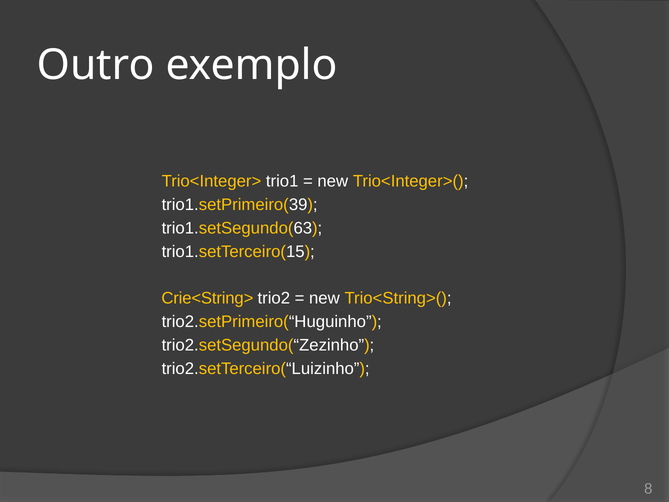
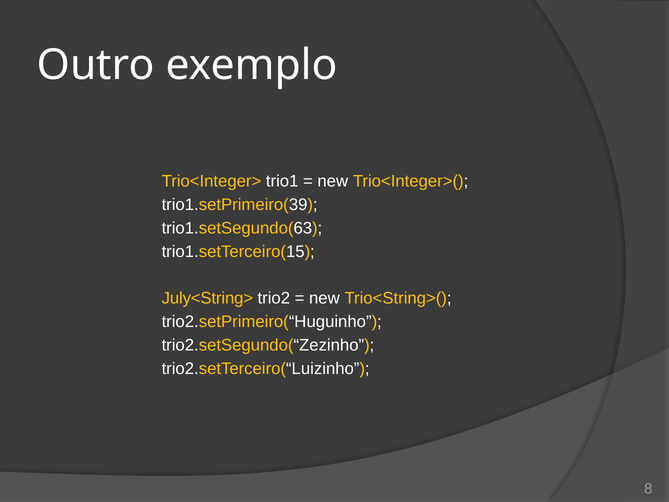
Crie<String>: Crie<String> -> July<String>
